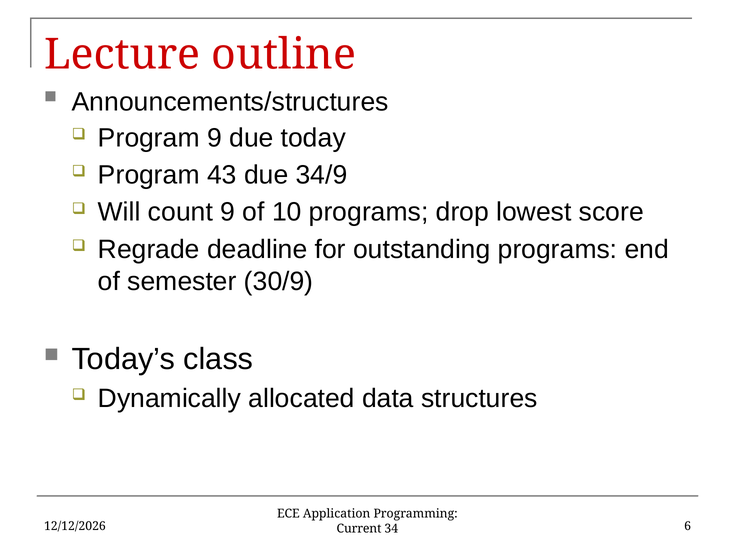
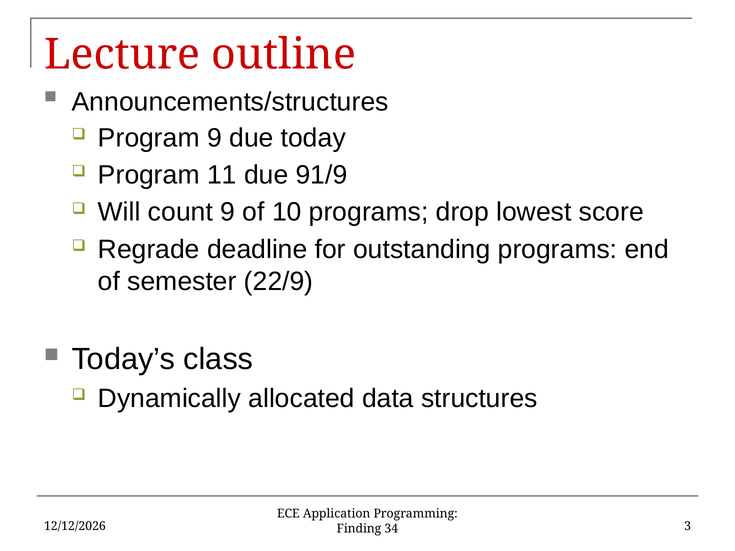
43: 43 -> 11
34/9: 34/9 -> 91/9
30/9: 30/9 -> 22/9
Current: Current -> Finding
6: 6 -> 3
